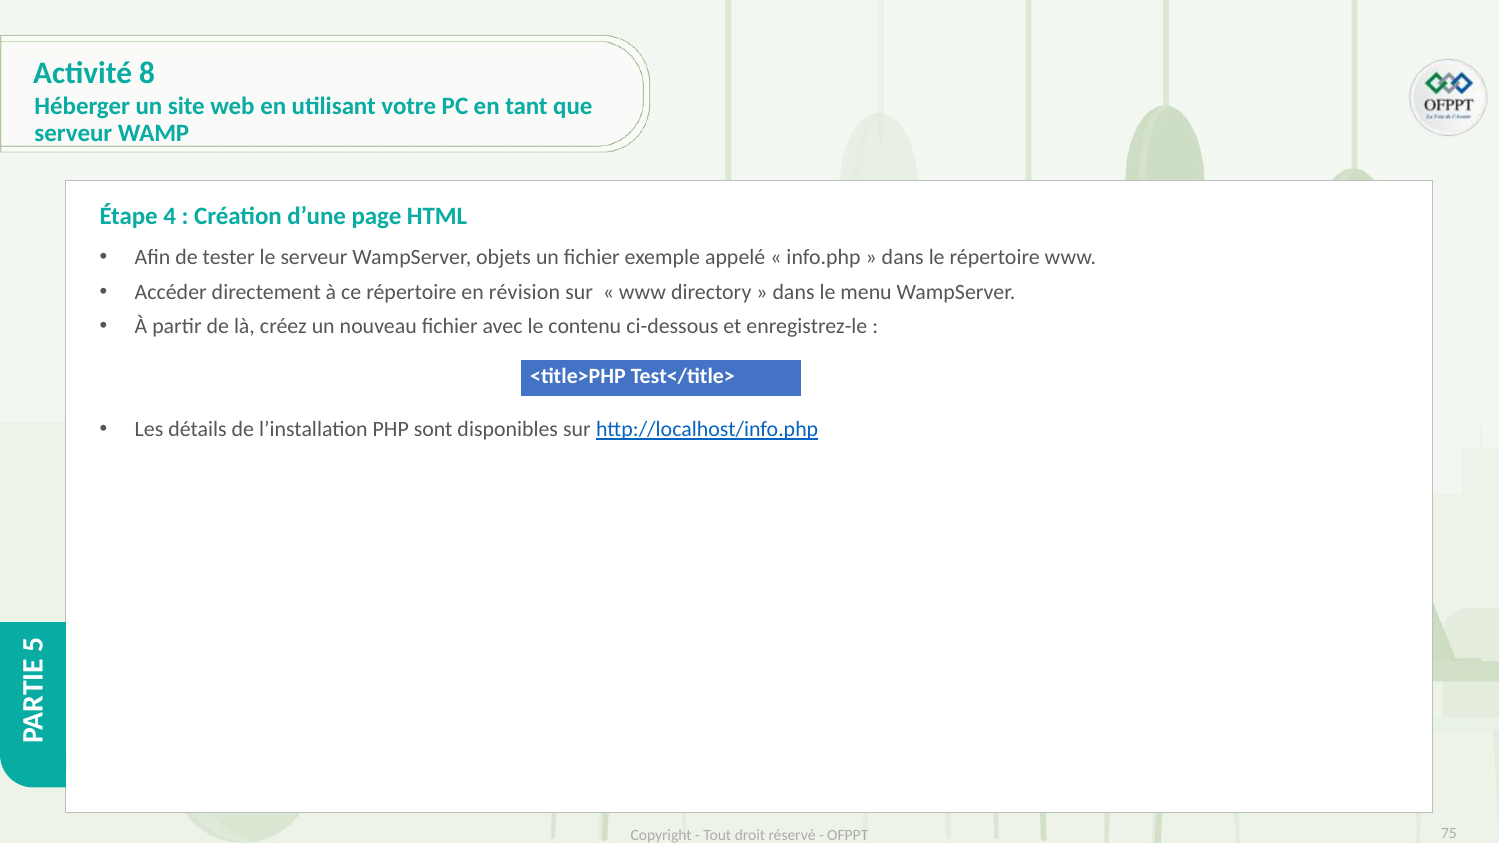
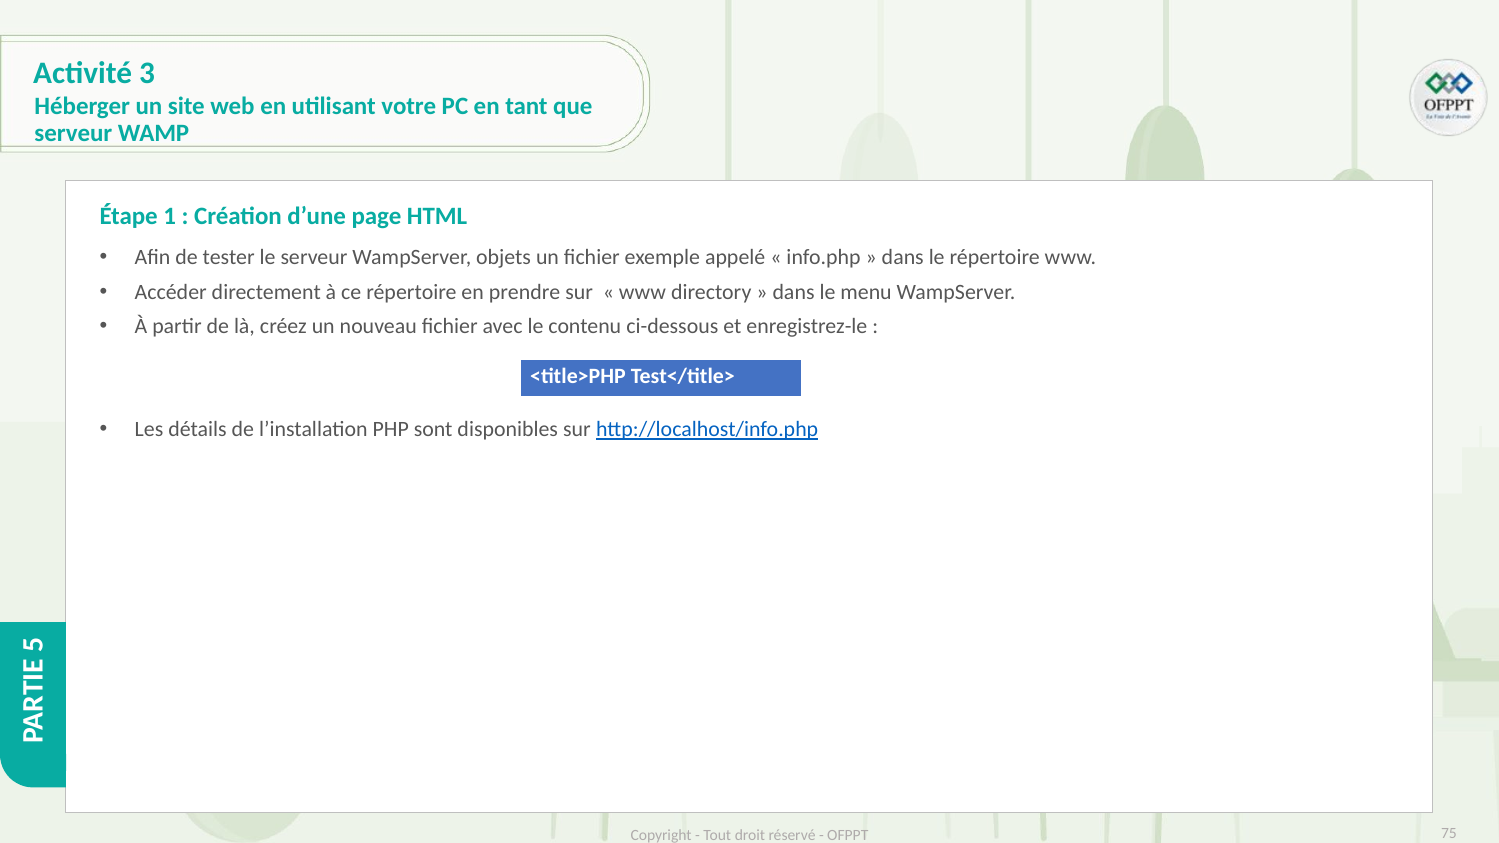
8: 8 -> 3
4: 4 -> 1
révision: révision -> prendre
